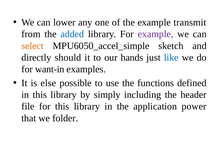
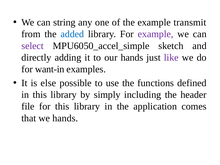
lower: lower -> string
select colour: orange -> purple
should: should -> adding
like colour: blue -> purple
power: power -> comes
we folder: folder -> hands
